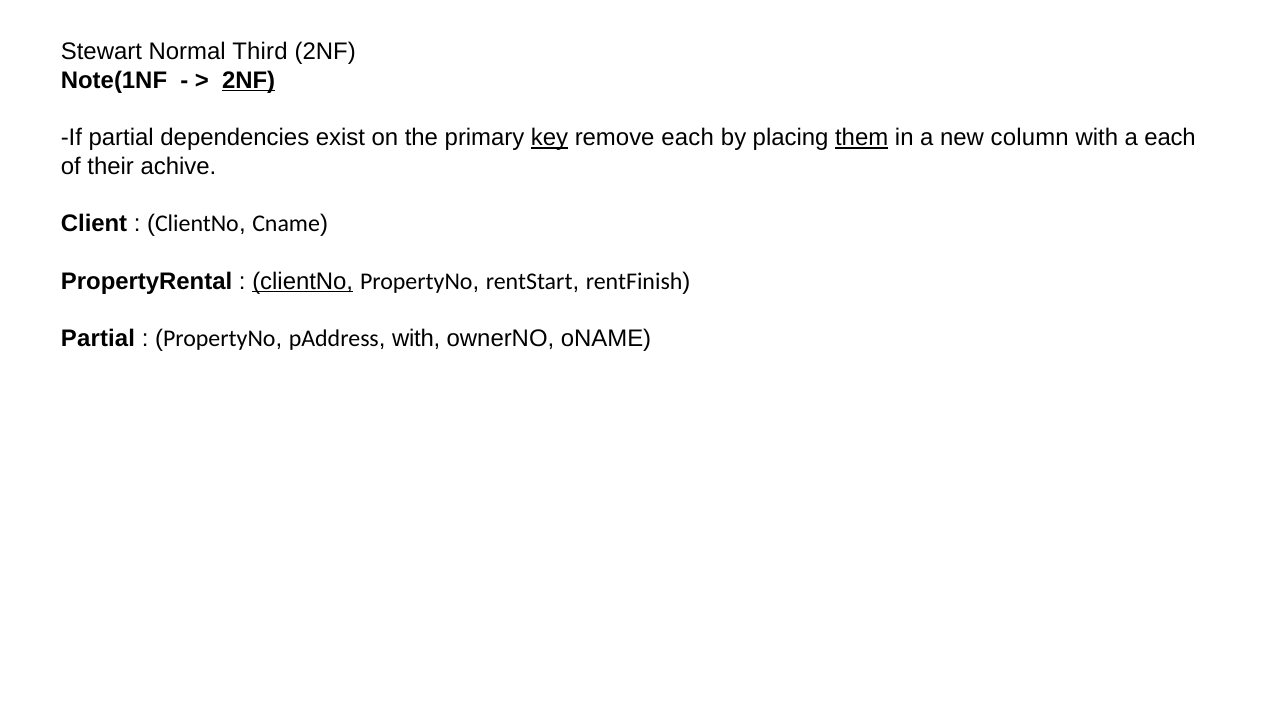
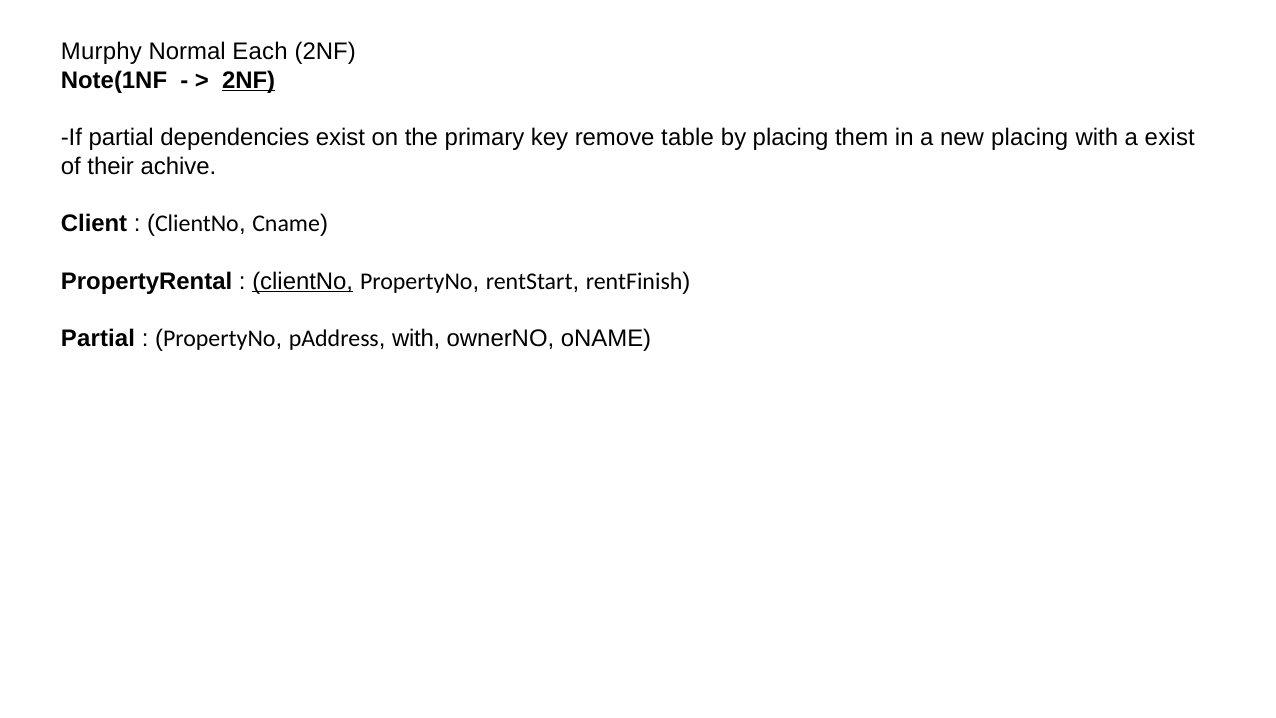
Stewart: Stewart -> Murphy
Third: Third -> Each
key underline: present -> none
remove each: each -> table
them underline: present -> none
new column: column -> placing
a each: each -> exist
